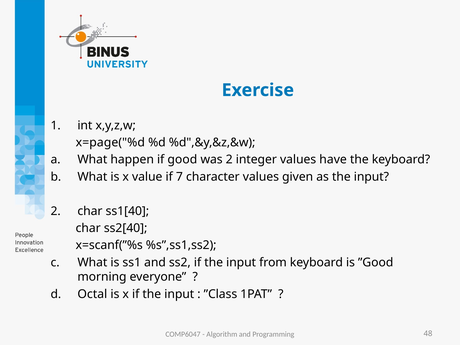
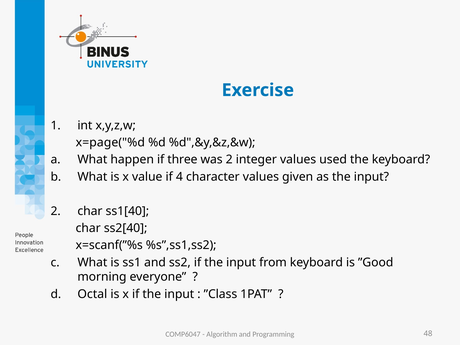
good: good -> three
have: have -> used
7: 7 -> 4
